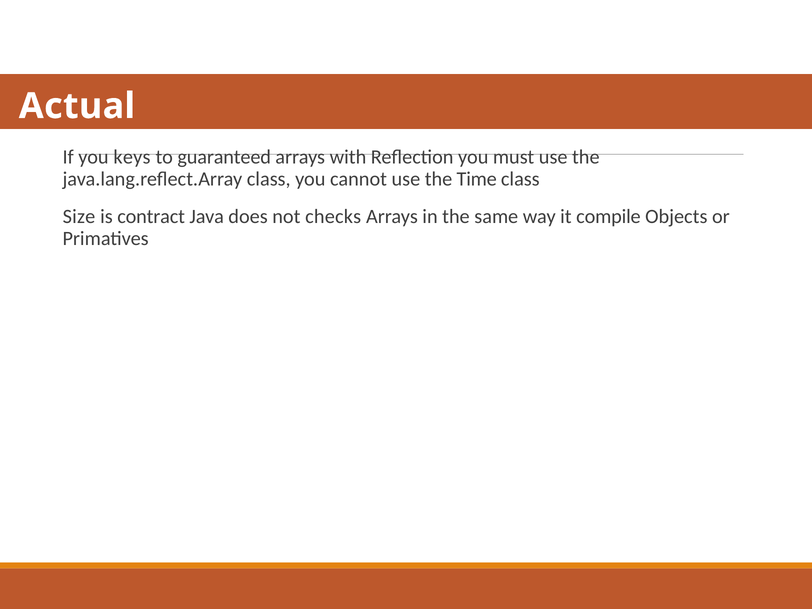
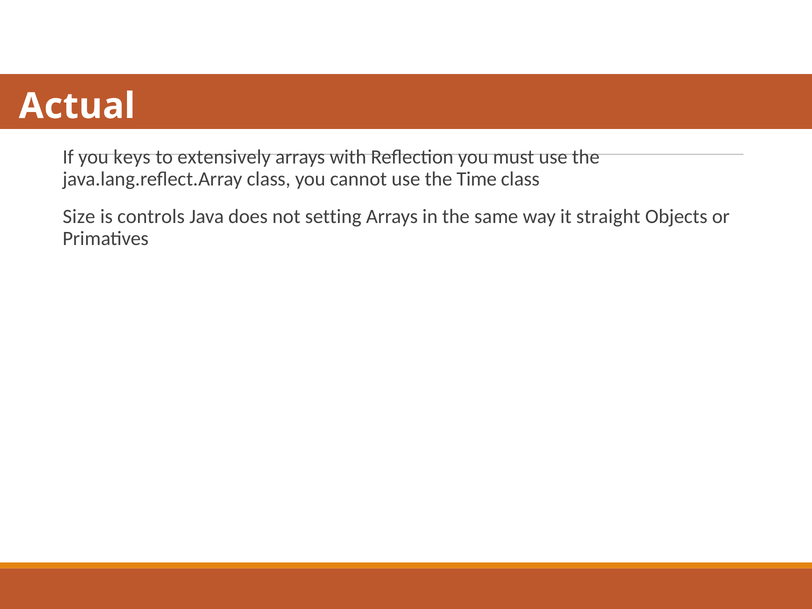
guaranteed: guaranteed -> extensively
contract: contract -> controls
checks: checks -> setting
compile: compile -> straight
